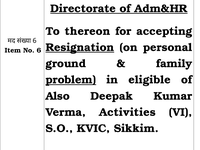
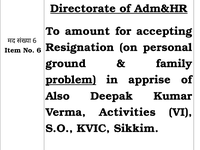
thereon: thereon -> amount
Resignation underline: present -> none
eligible: eligible -> apprise
